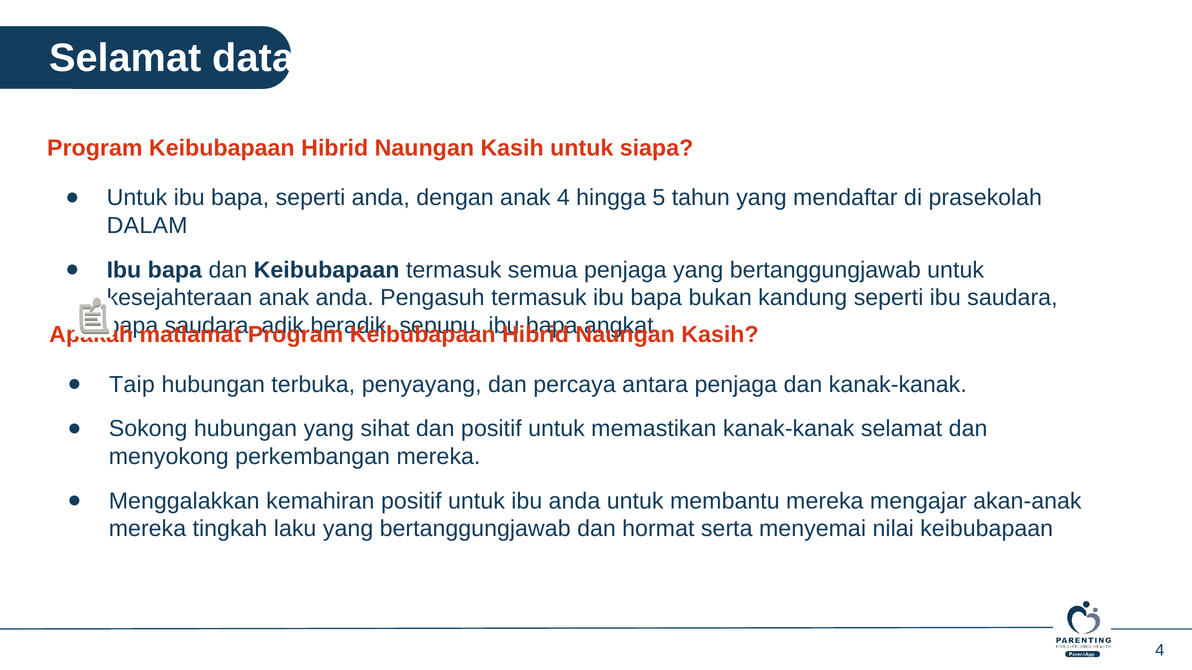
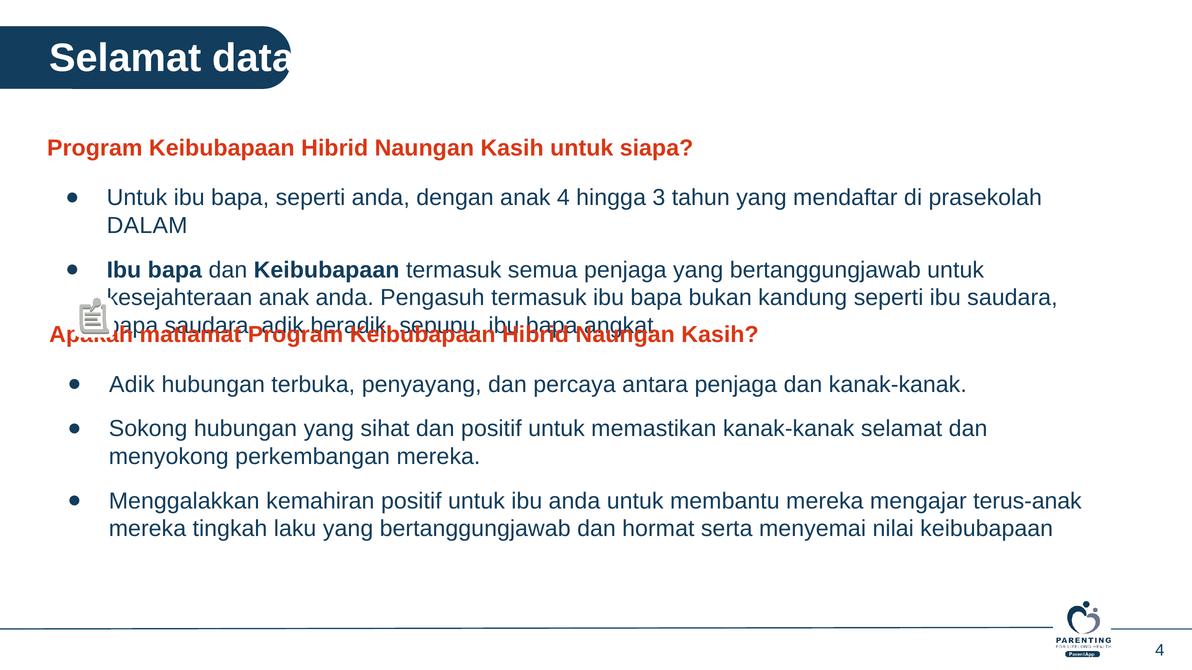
5: 5 -> 3
Taip at (132, 385): Taip -> Adik
akan-anak: akan-anak -> terus-anak
